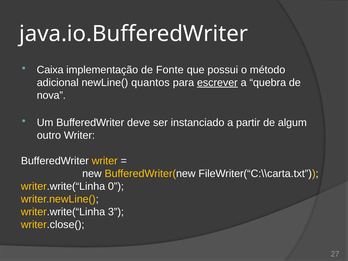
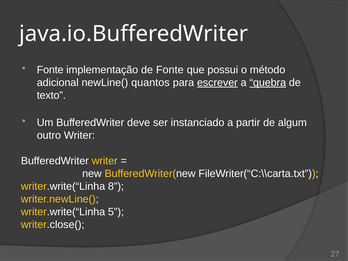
Caixa at (50, 70): Caixa -> Fonte
quebra underline: none -> present
nova: nova -> texto
0: 0 -> 8
3: 3 -> 5
